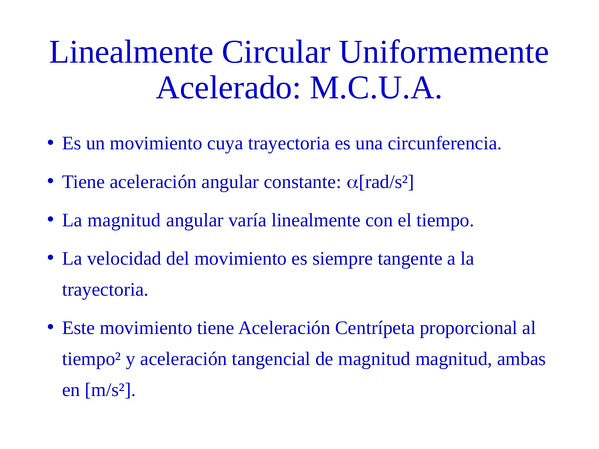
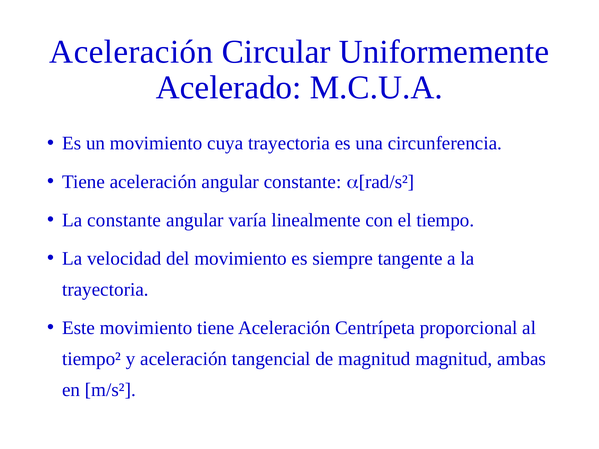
Linealmente at (131, 52): Linealmente -> Aceleración
La magnitud: magnitud -> constante
